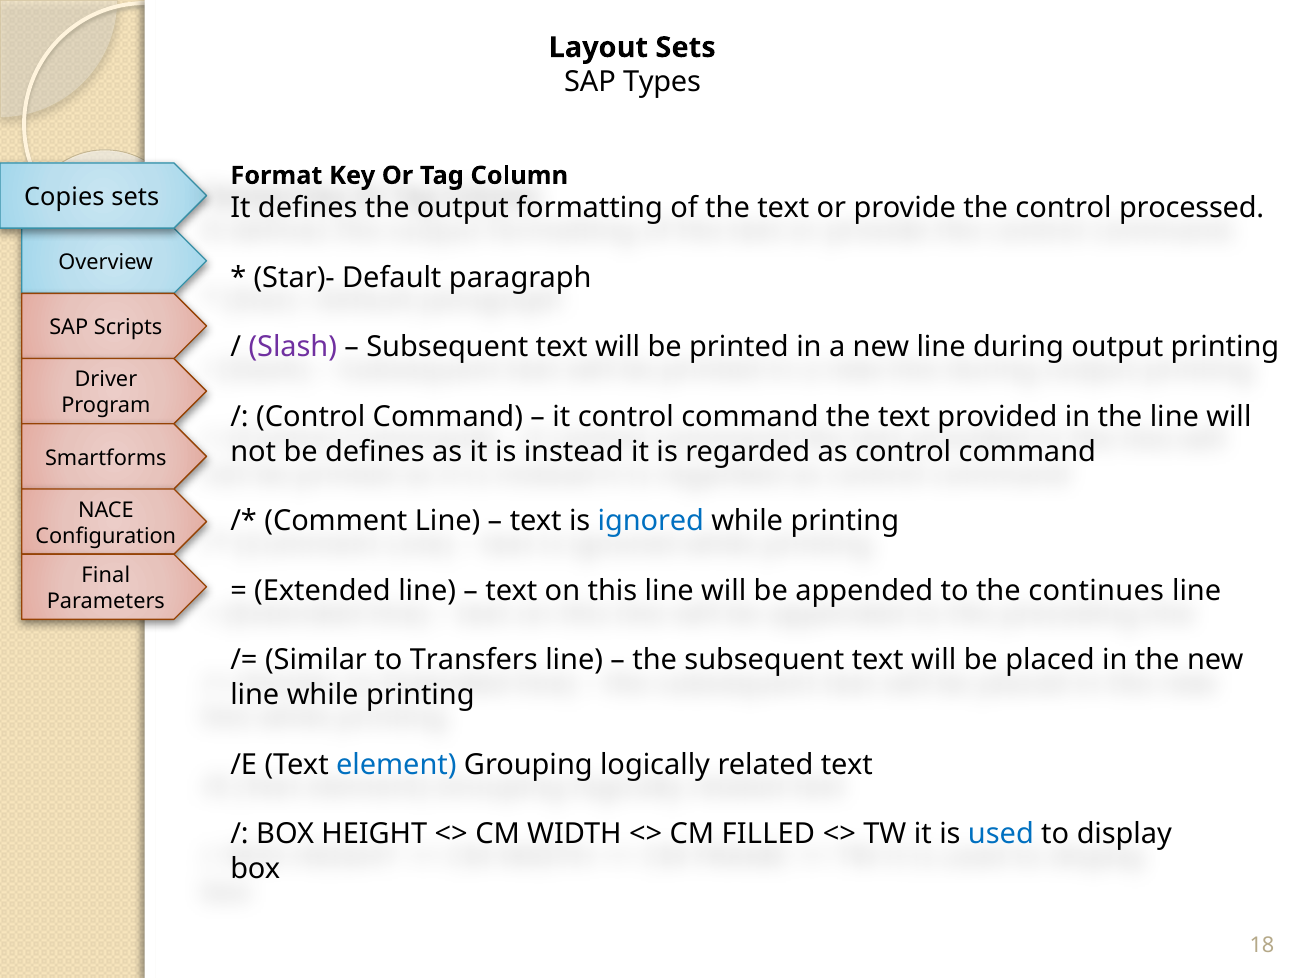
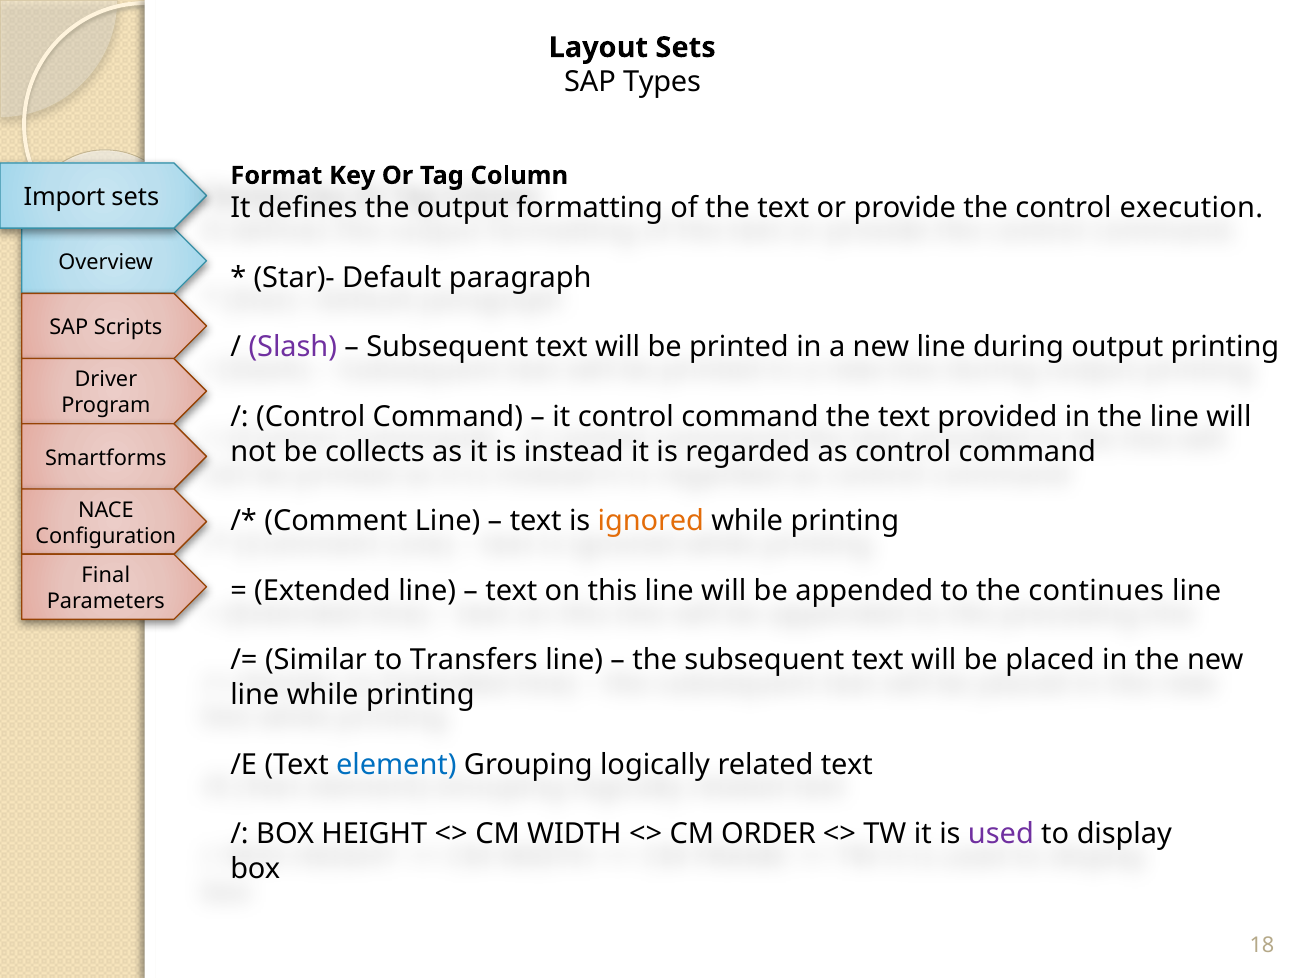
Copies: Copies -> Import
processed: processed -> execution
be defines: defines -> collects
ignored colour: blue -> orange
FILLED: FILLED -> ORDER
used colour: blue -> purple
